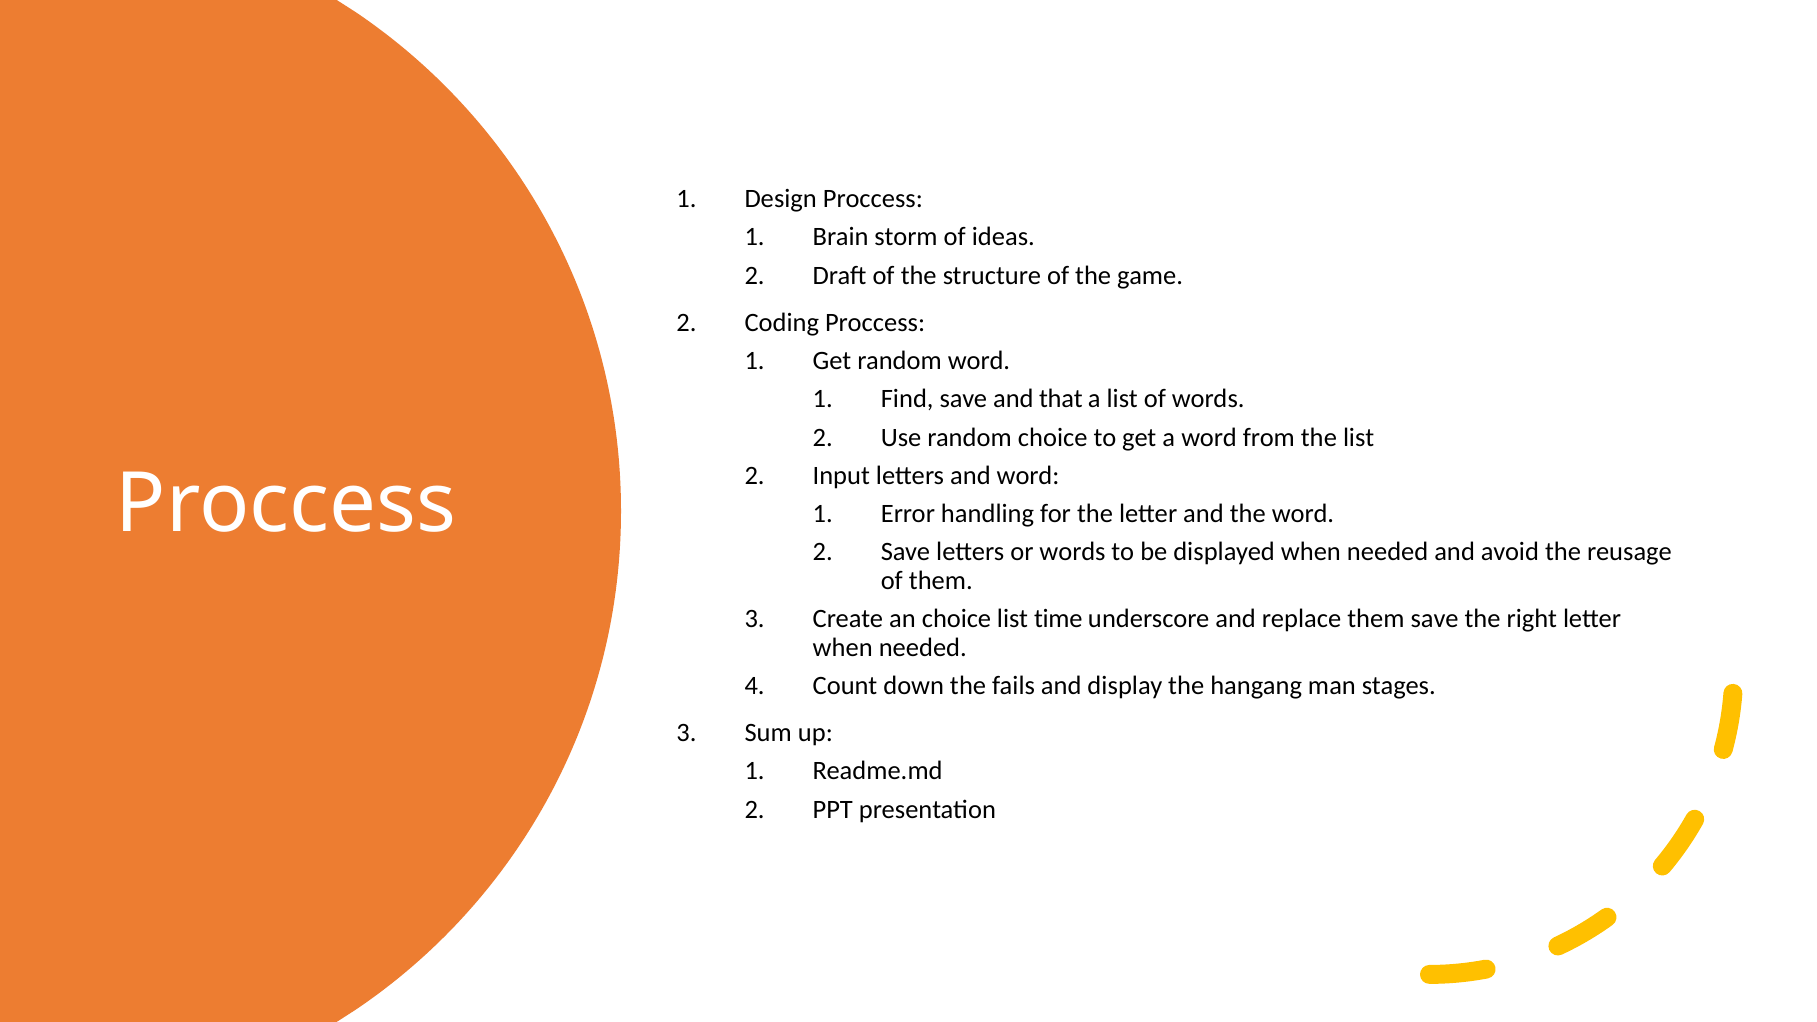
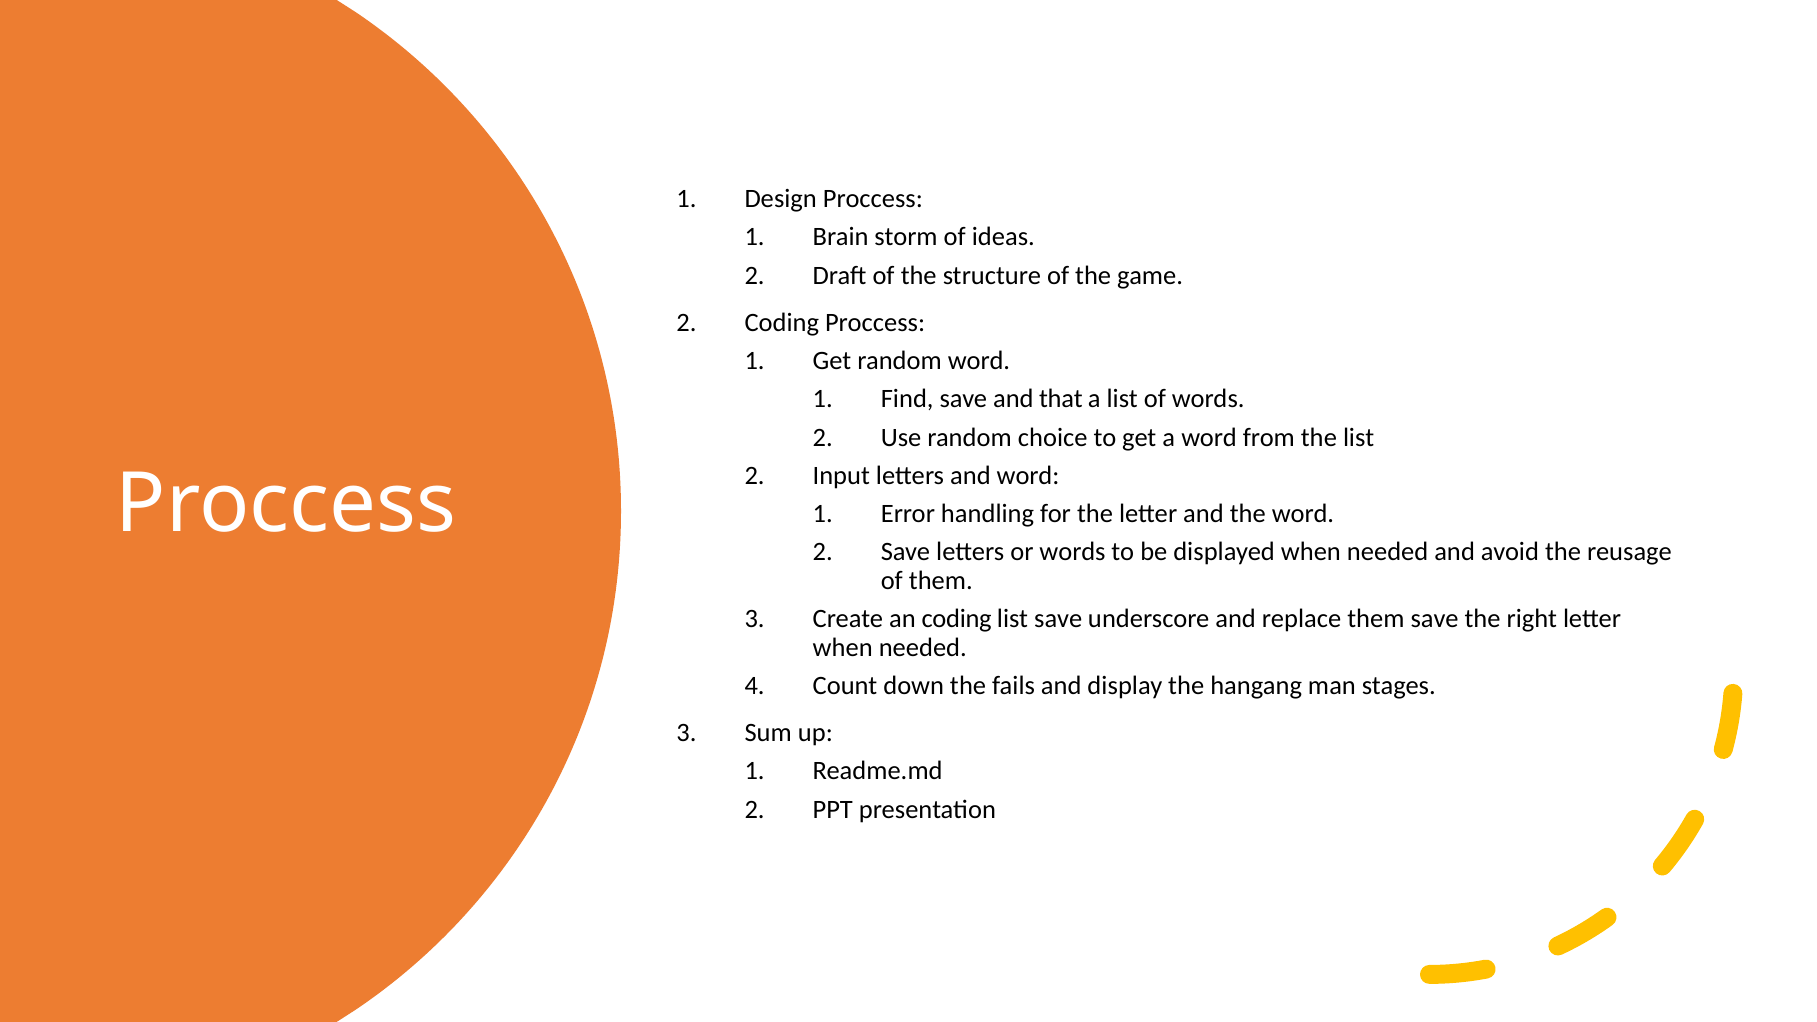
an choice: choice -> coding
list time: time -> save
